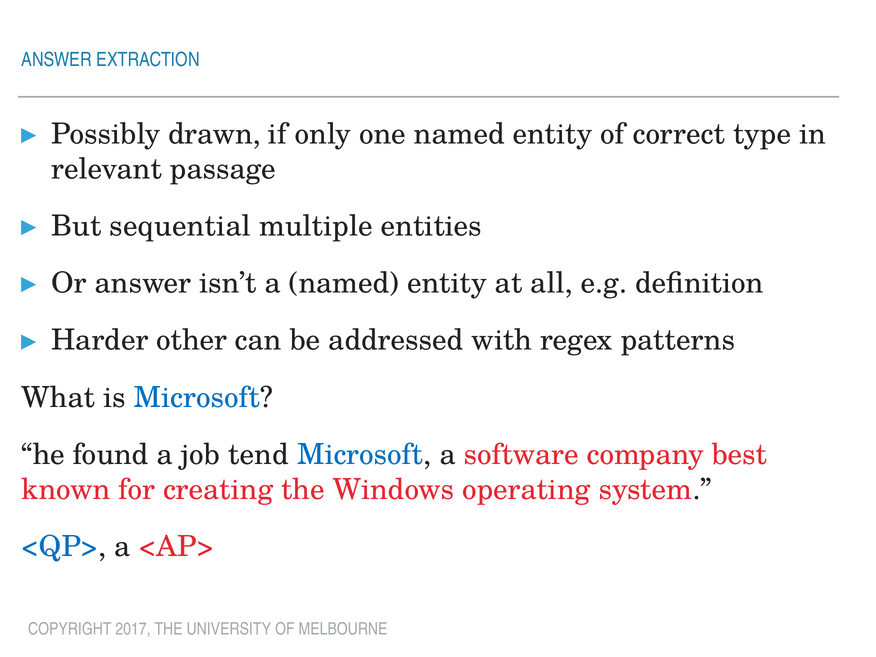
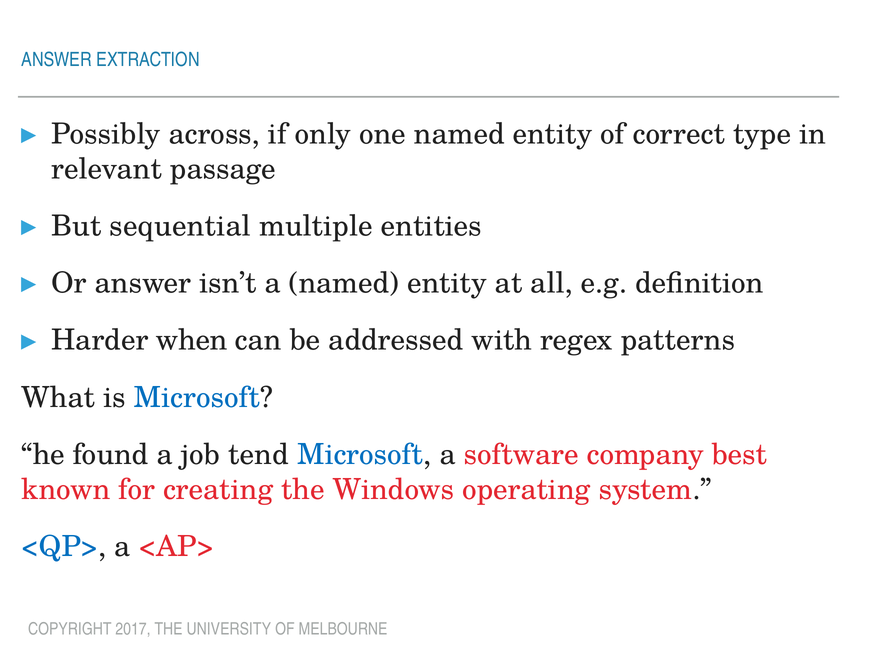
drawn: drawn -> across
other: other -> when
